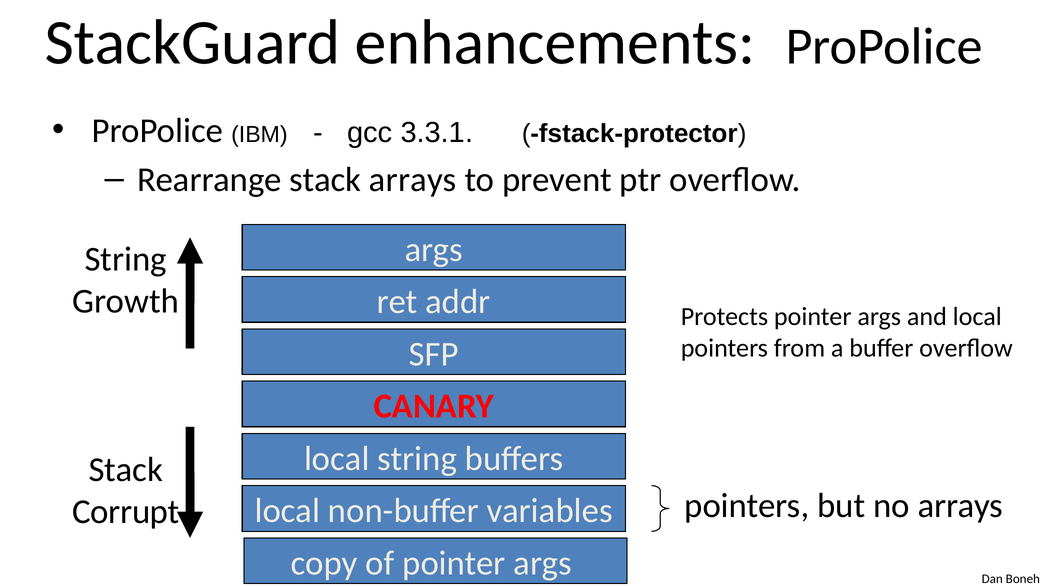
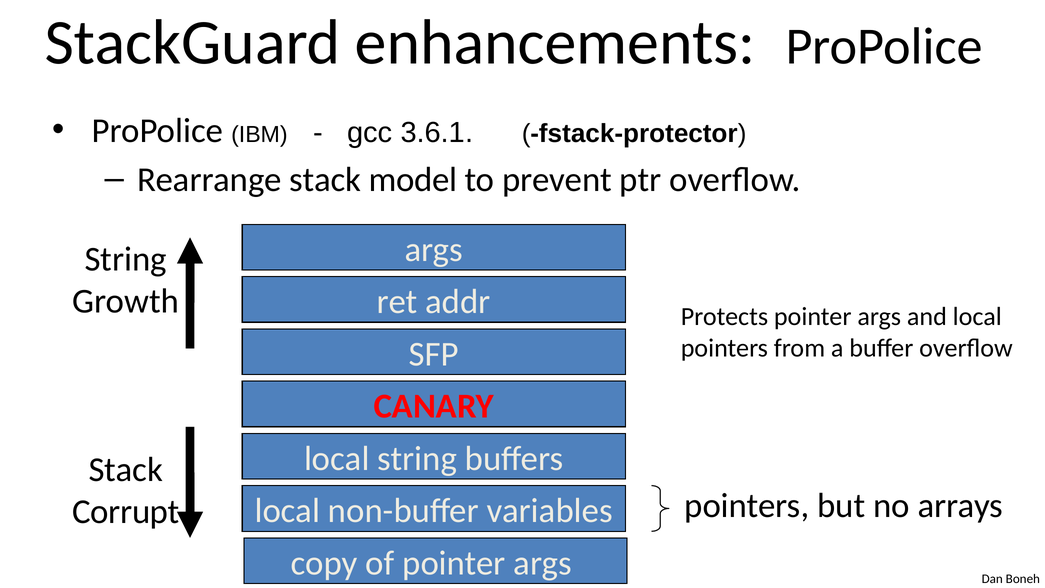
3.3.1: 3.3.1 -> 3.6.1
stack arrays: arrays -> model
